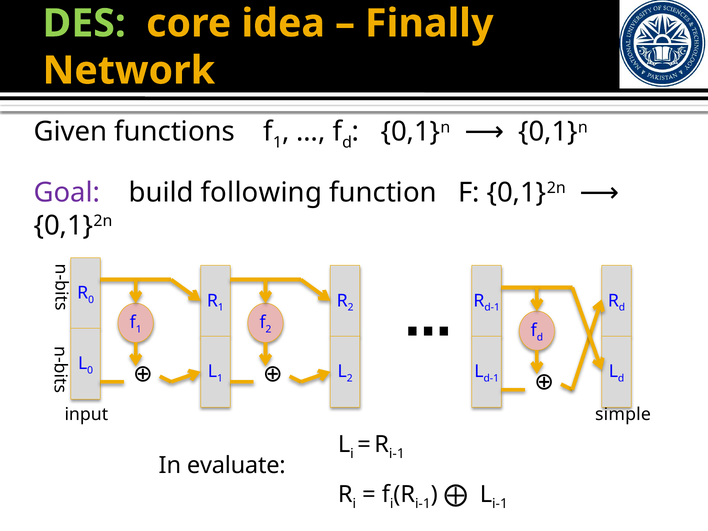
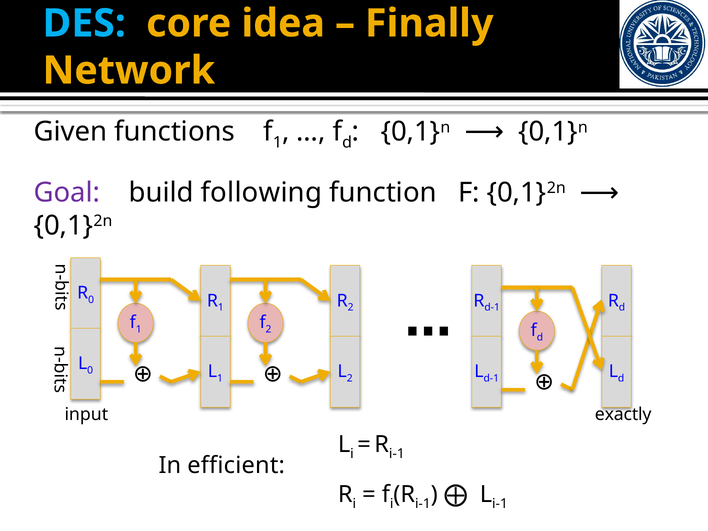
DES colour: light green -> light blue
simple: simple -> exactly
evaluate: evaluate -> efficient
